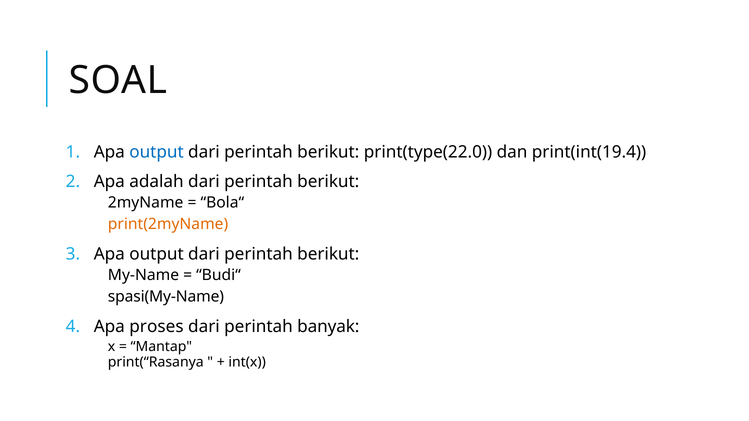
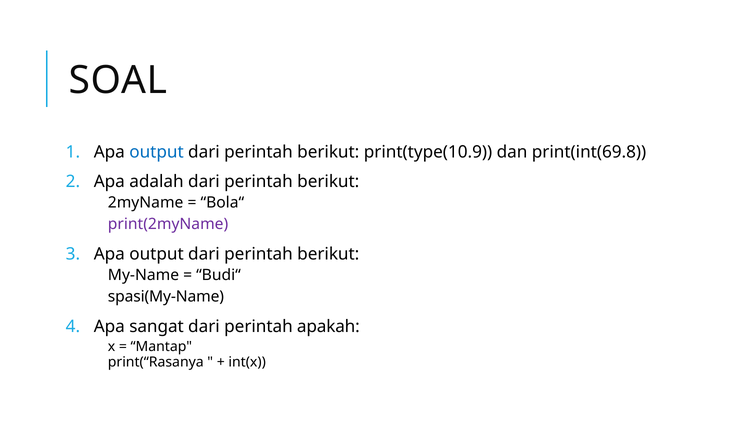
print(type(22.0: print(type(22.0 -> print(type(10.9
print(int(19.4: print(int(19.4 -> print(int(69.8
print(2myName colour: orange -> purple
proses: proses -> sangat
banyak: banyak -> apakah
